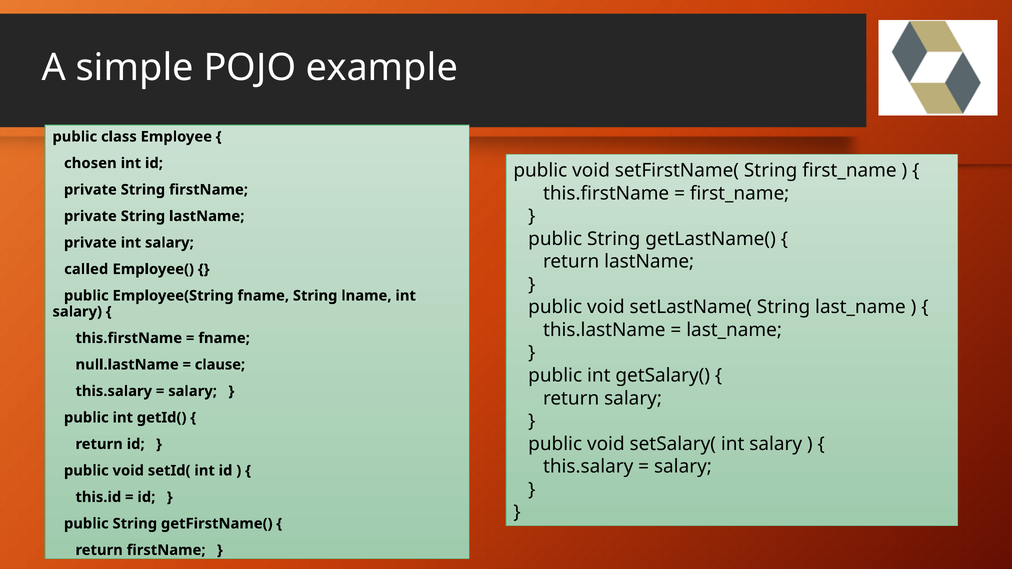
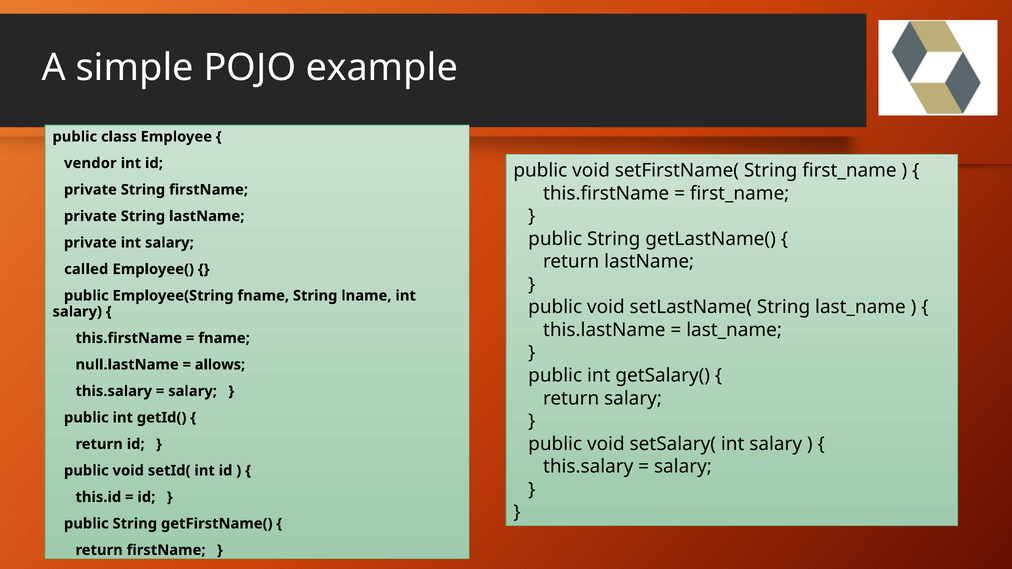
chosen: chosen -> vendor
clause: clause -> allows
